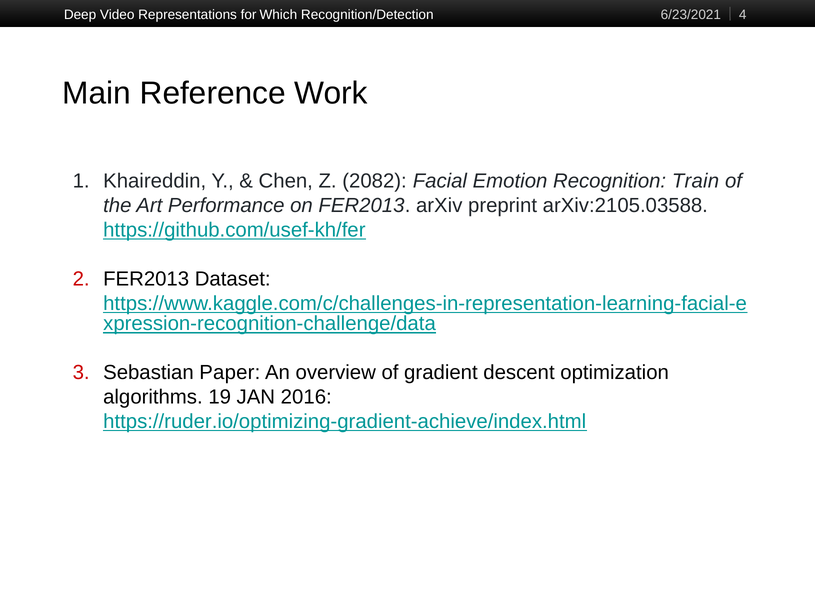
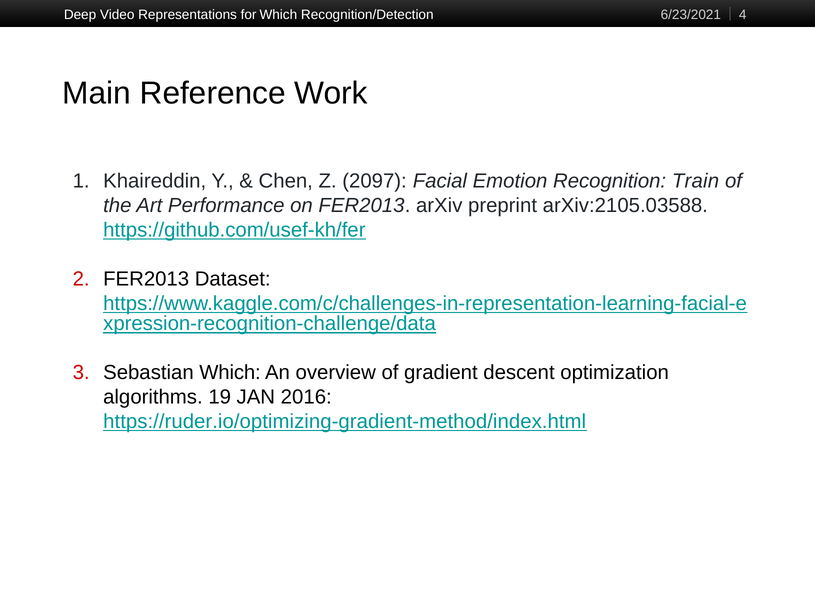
2082: 2082 -> 2097
Sebastian Paper: Paper -> Which
https://ruder.io/optimizing-gradient-achieve/index.html: https://ruder.io/optimizing-gradient-achieve/index.html -> https://ruder.io/optimizing-gradient-method/index.html
